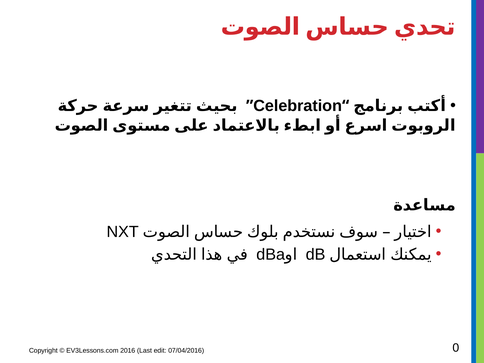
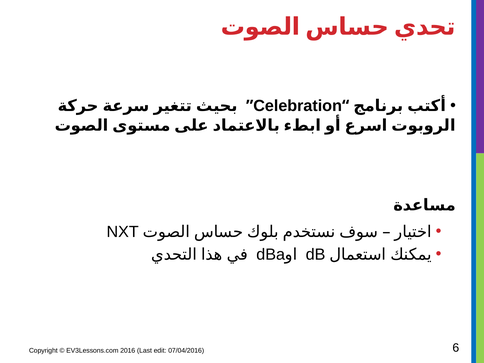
0: 0 -> 6
